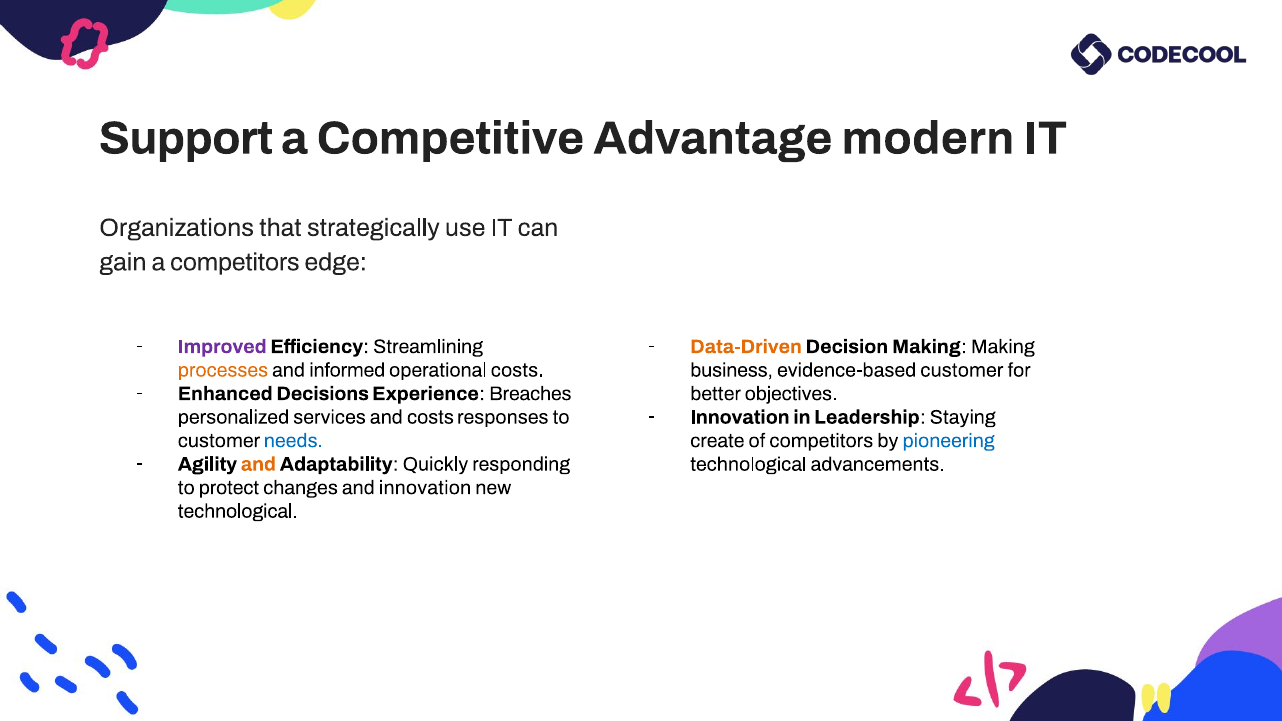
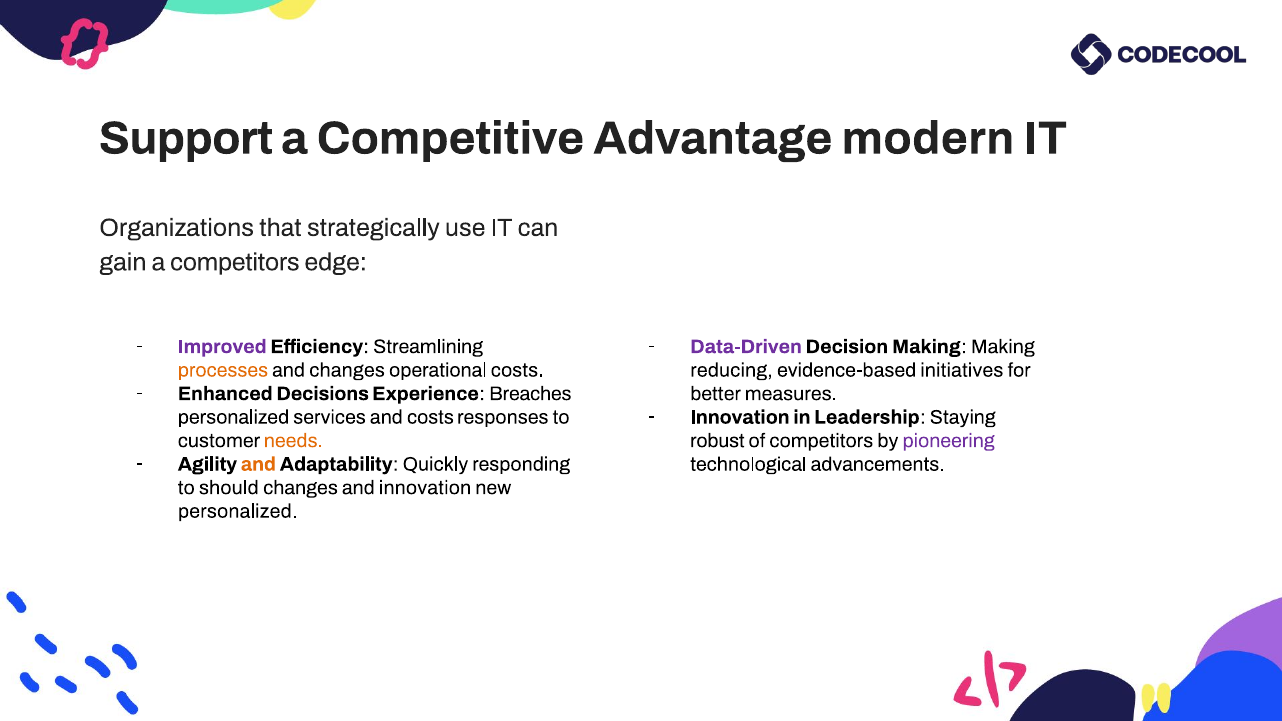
Data-Driven colour: orange -> purple
and informed: informed -> changes
business: business -> reducing
evidence-based customer: customer -> initiatives
objectives: objectives -> measures
needs colour: blue -> orange
create: create -> robust
pioneering colour: blue -> purple
protect: protect -> should
technological at (238, 511): technological -> personalized
